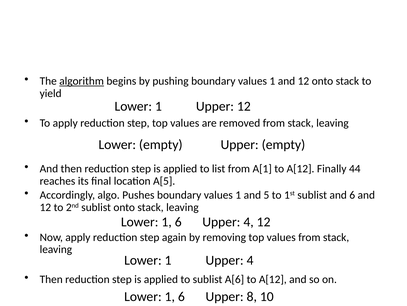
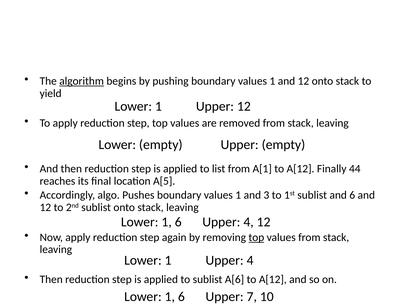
5: 5 -> 3
top at (256, 237) underline: none -> present
8: 8 -> 7
